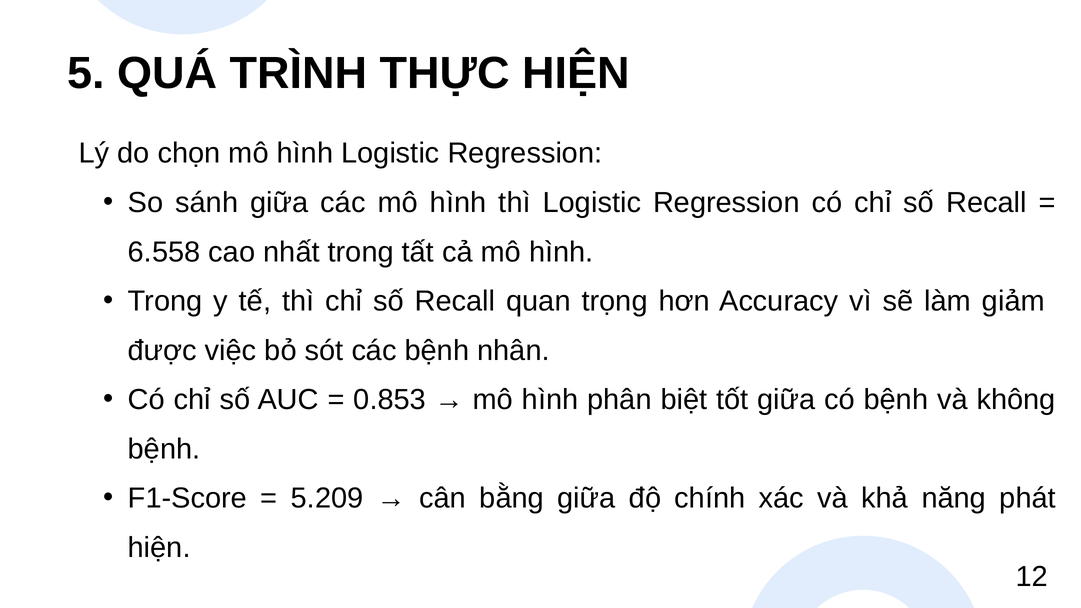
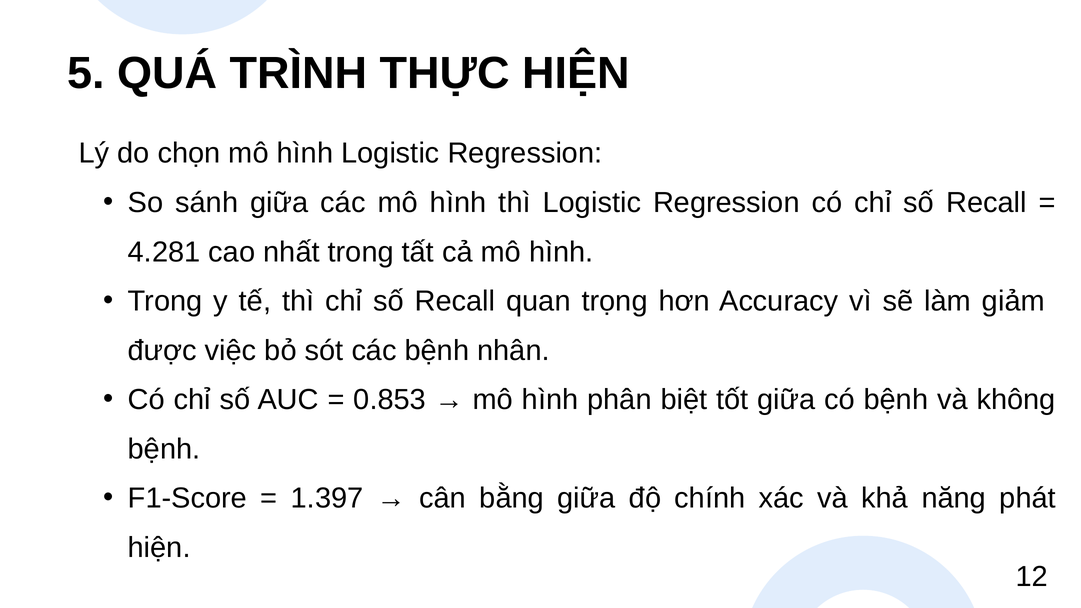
6.558: 6.558 -> 4.281
5.209: 5.209 -> 1.397
